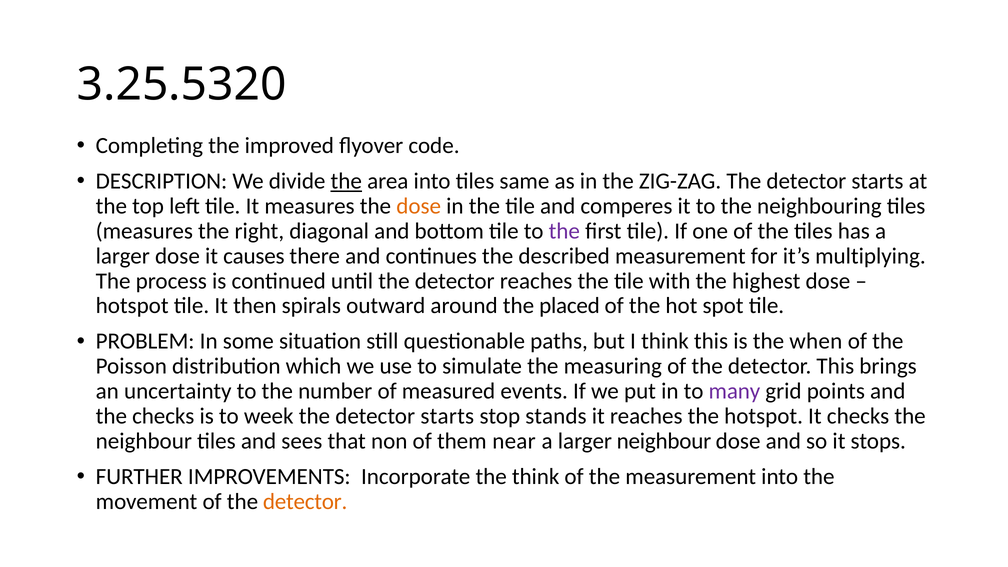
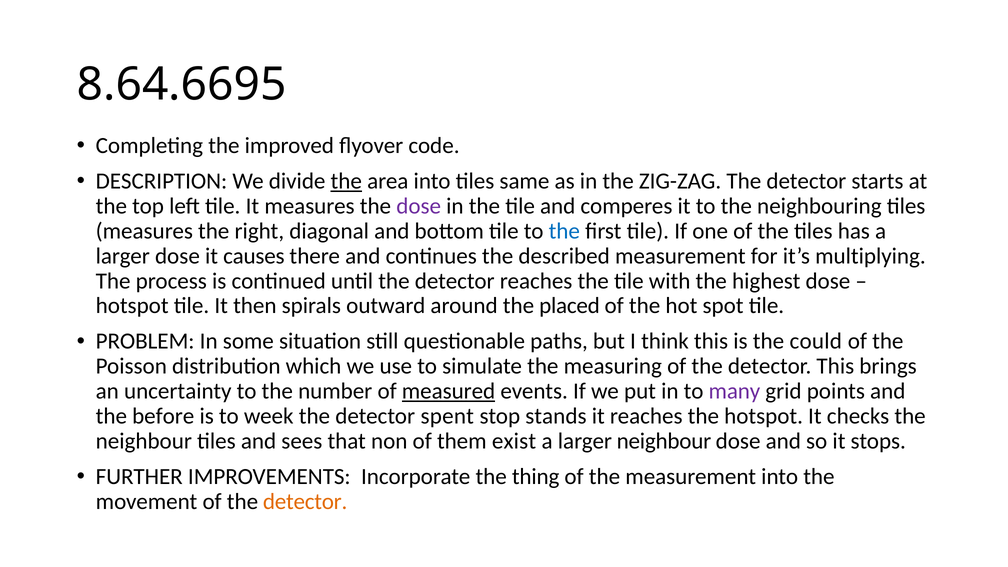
3.25.5320: 3.25.5320 -> 8.64.6695
dose at (419, 206) colour: orange -> purple
the at (564, 231) colour: purple -> blue
when: when -> could
measured underline: none -> present
the checks: checks -> before
week the detector starts: starts -> spent
near: near -> exist
the think: think -> thing
